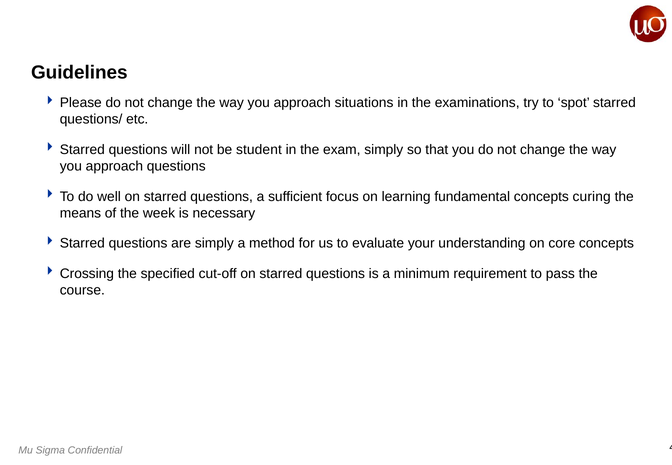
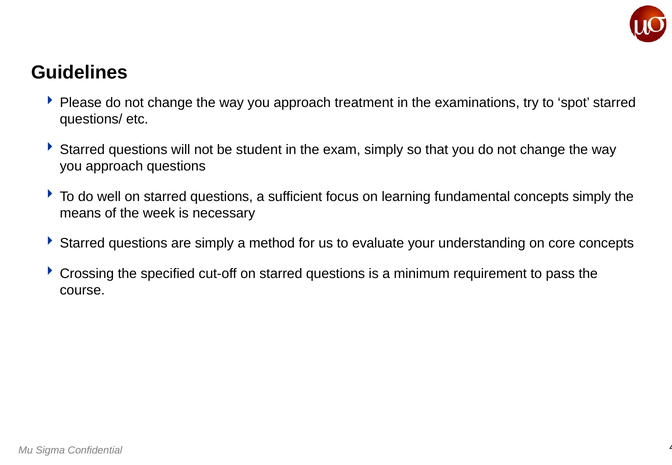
situations: situations -> treatment
concepts curing: curing -> simply
